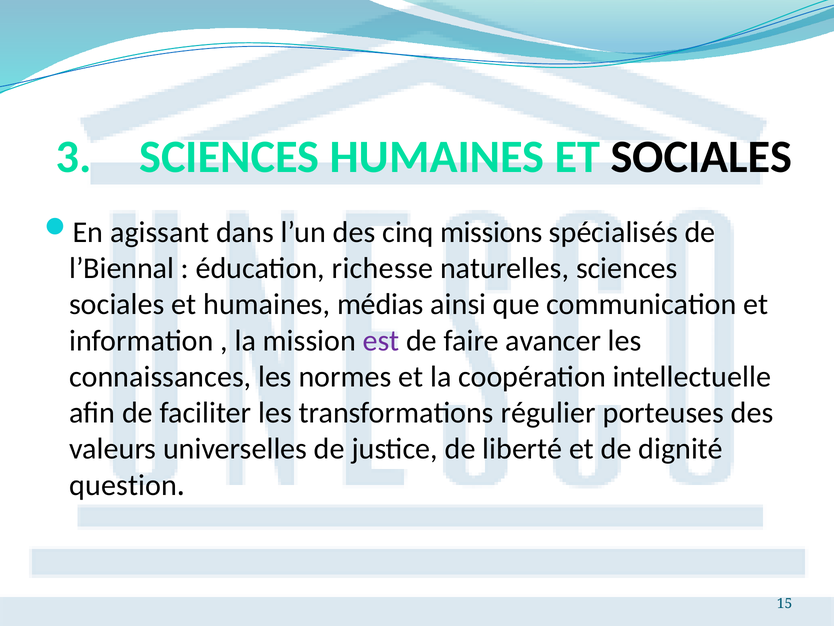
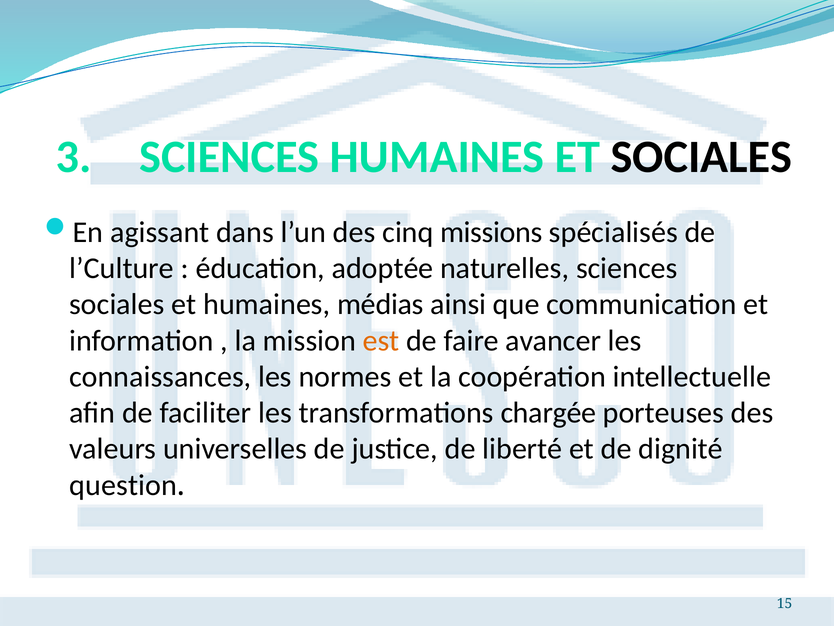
l’Biennal: l’Biennal -> l’Culture
richesse: richesse -> adoptée
est colour: purple -> orange
régulier: régulier -> chargée
